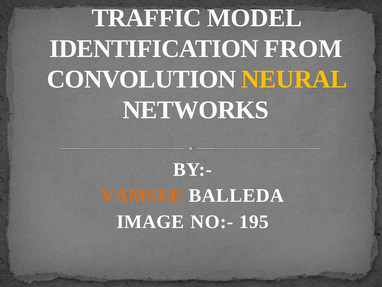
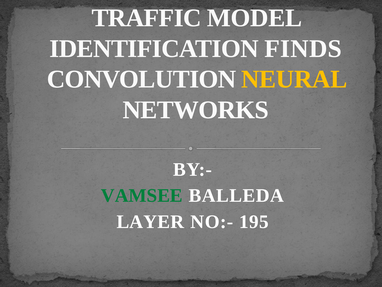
FROM: FROM -> FINDS
VAMSEE colour: orange -> green
IMAGE: IMAGE -> LAYER
